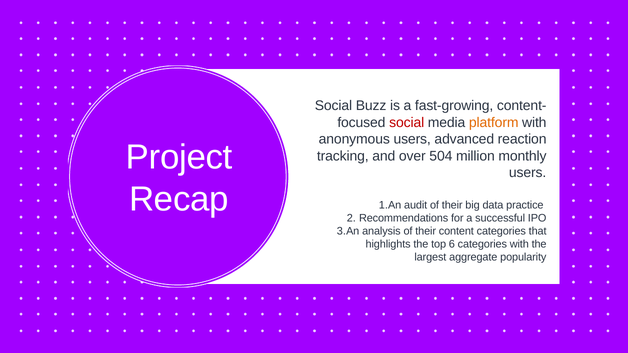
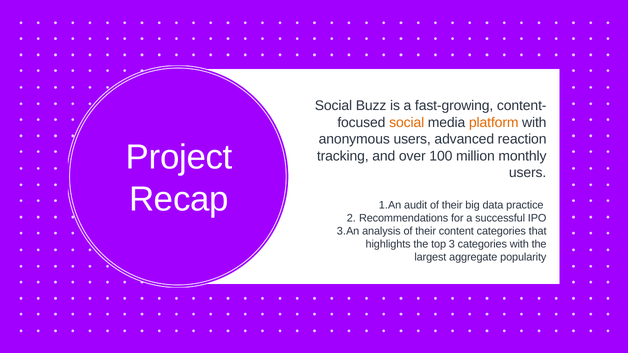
social at (407, 123) colour: red -> orange
504: 504 -> 100
6: 6 -> 3
